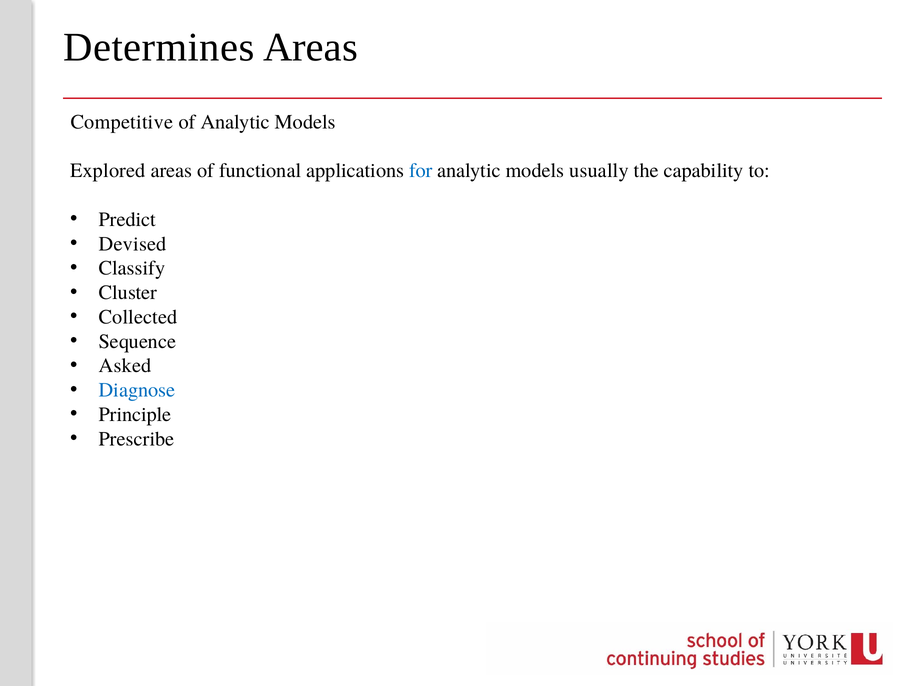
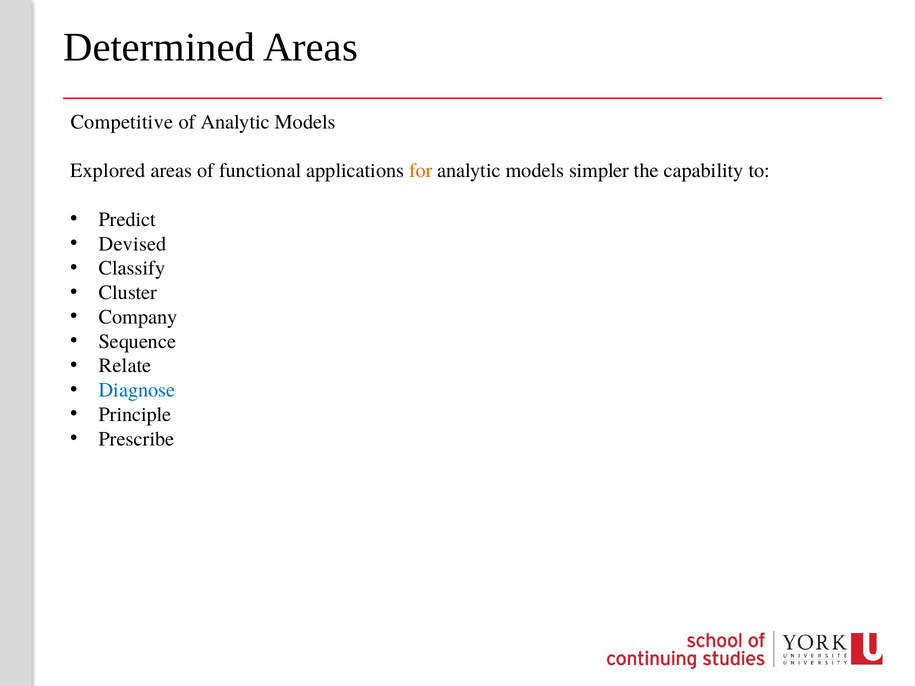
Determines: Determines -> Determined
for colour: blue -> orange
usually: usually -> simpler
Collected: Collected -> Company
Asked: Asked -> Relate
